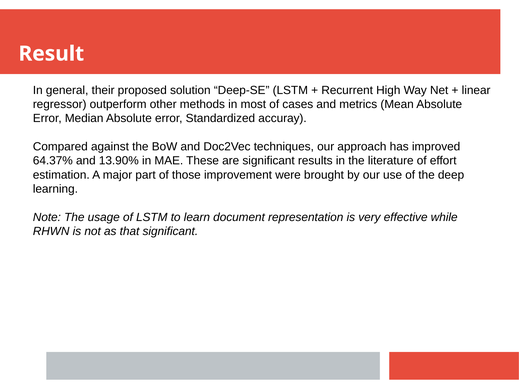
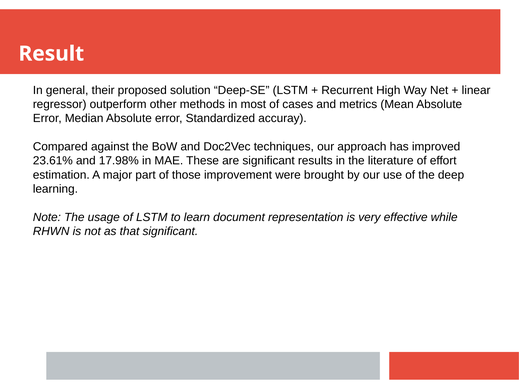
64.37%: 64.37% -> 23.61%
13.90%: 13.90% -> 17.98%
